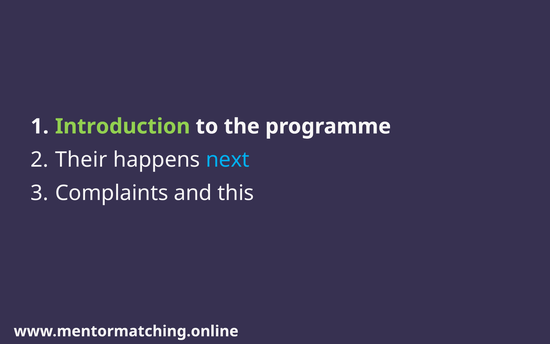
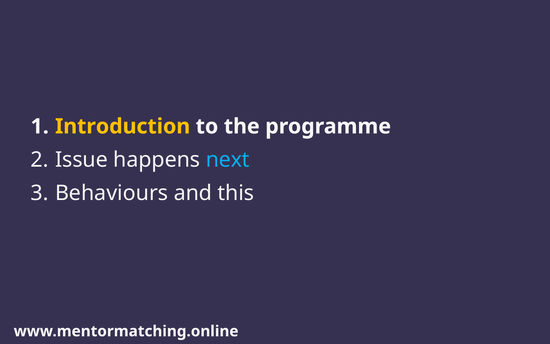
Introduction colour: light green -> yellow
Their: Their -> Issue
Complaints: Complaints -> Behaviours
